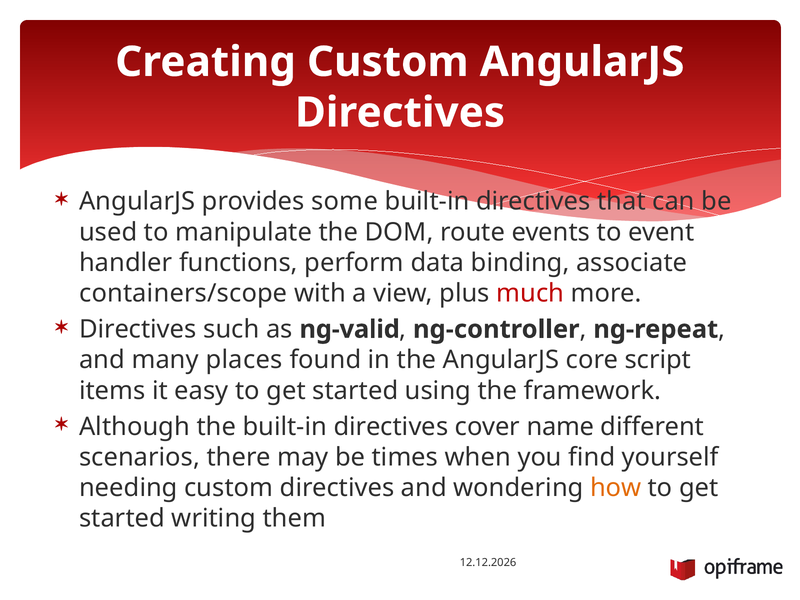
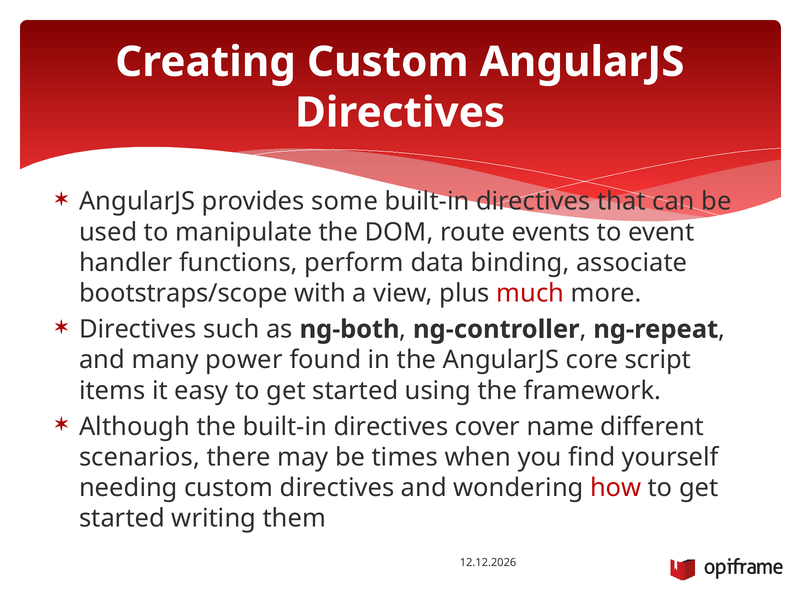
containers/scope: containers/scope -> bootstraps/scope
ng-valid: ng-valid -> ng-both
places: places -> power
how colour: orange -> red
